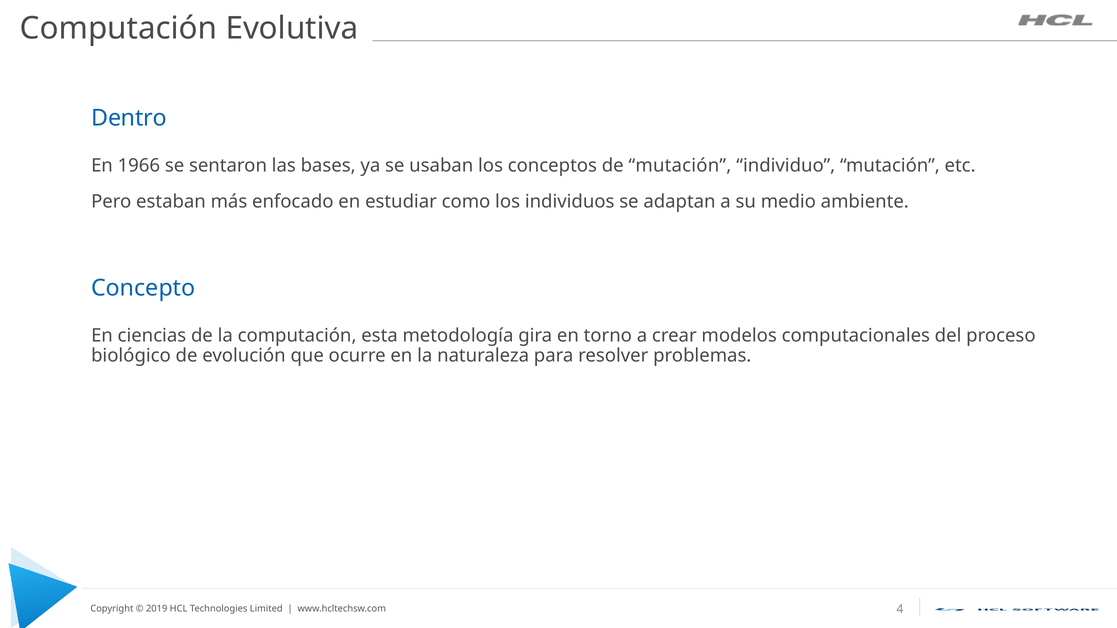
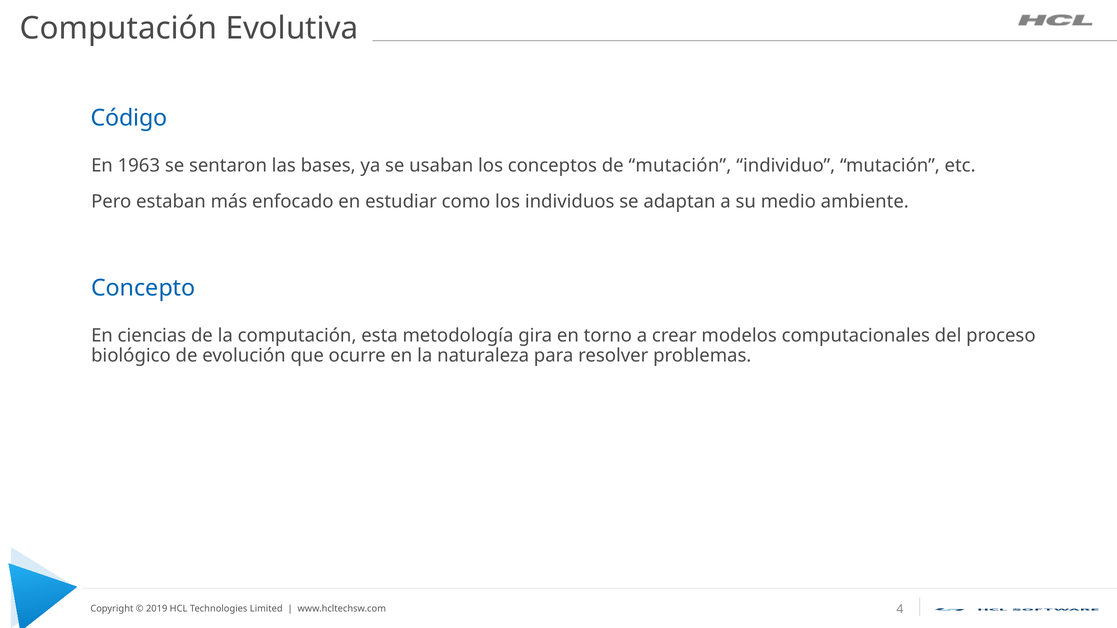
Dentro: Dentro -> Código
1966: 1966 -> 1963
